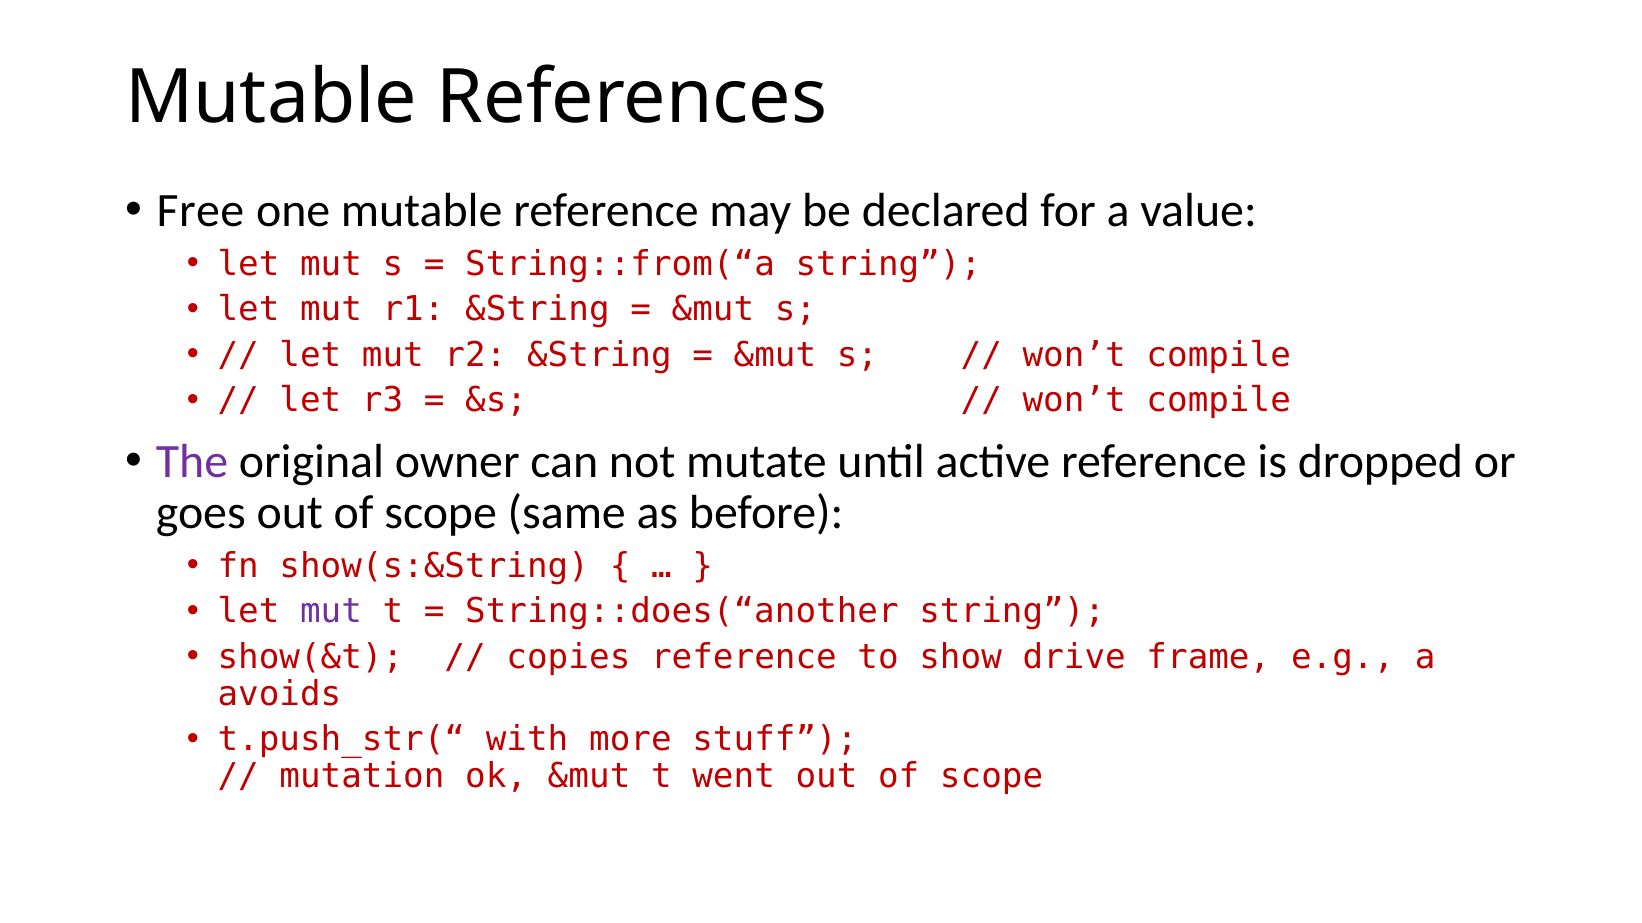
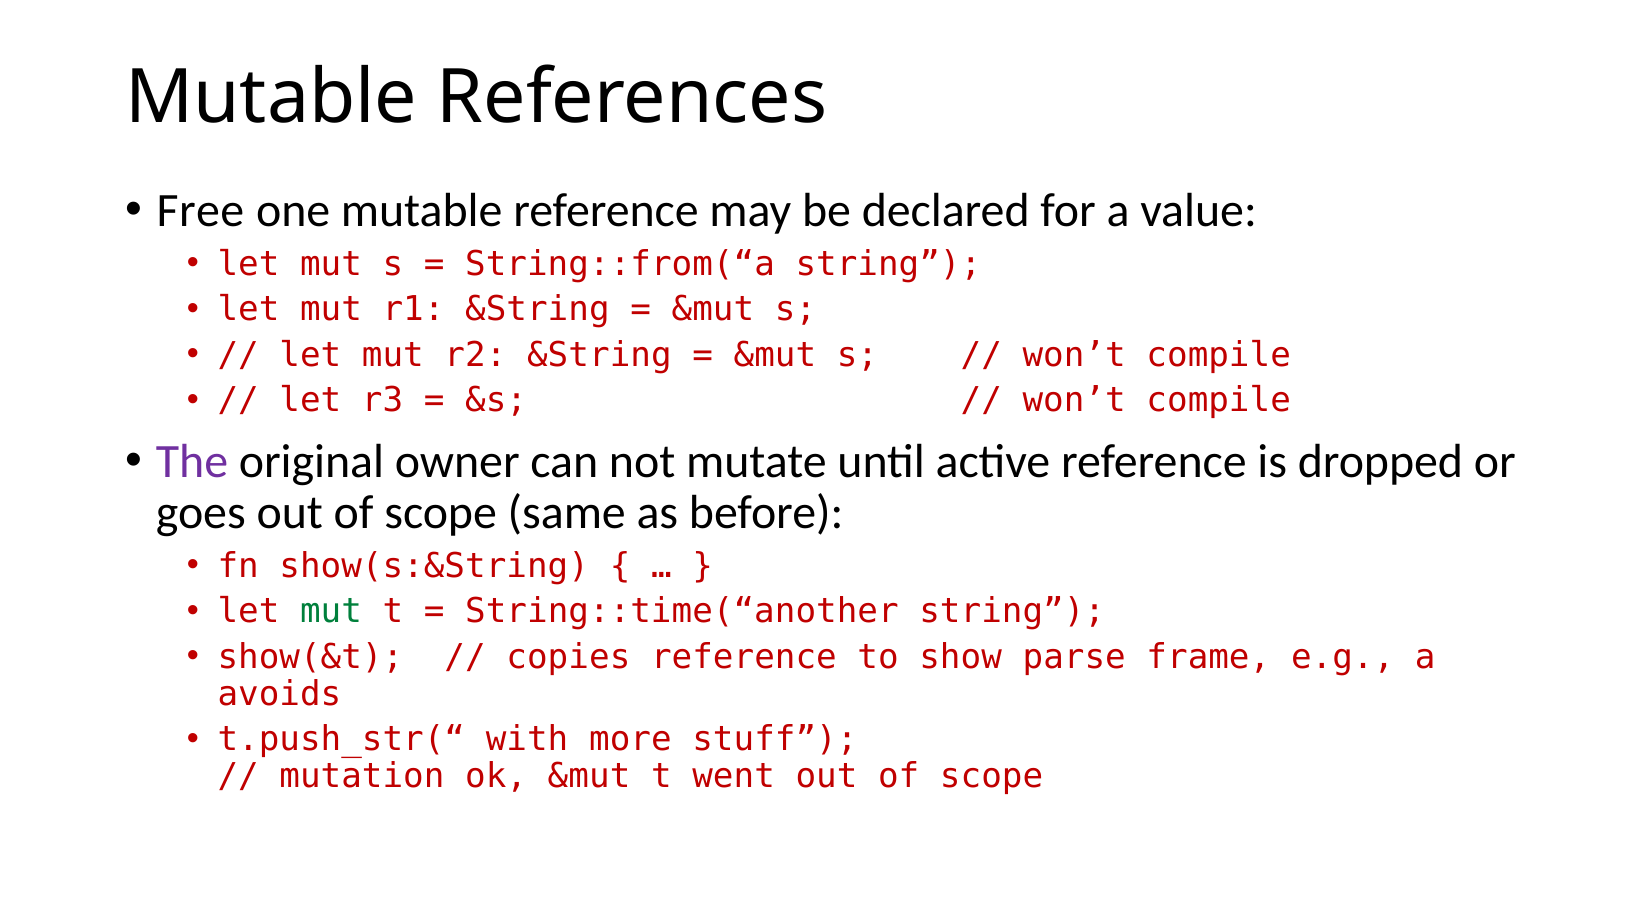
mut at (331, 612) colour: purple -> green
String::does(“another: String::does(“another -> String::time(“another
drive: drive -> parse
